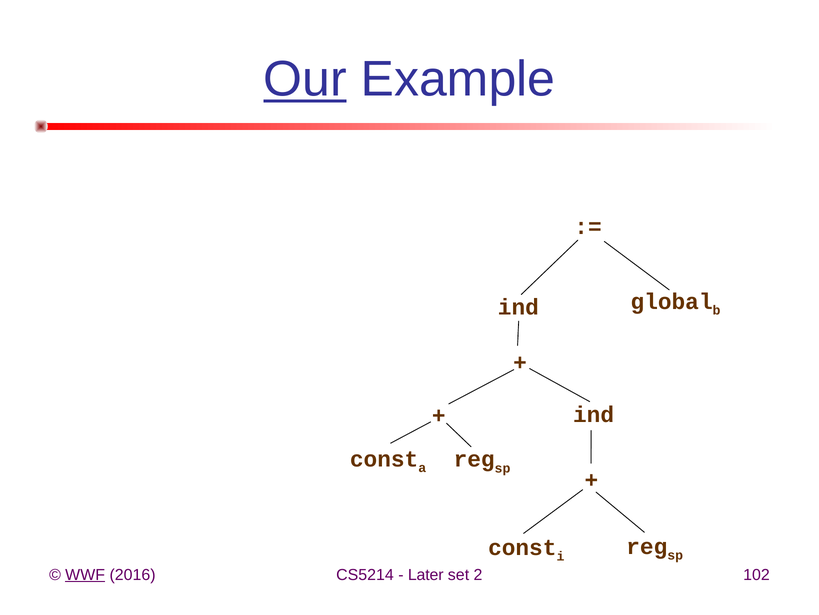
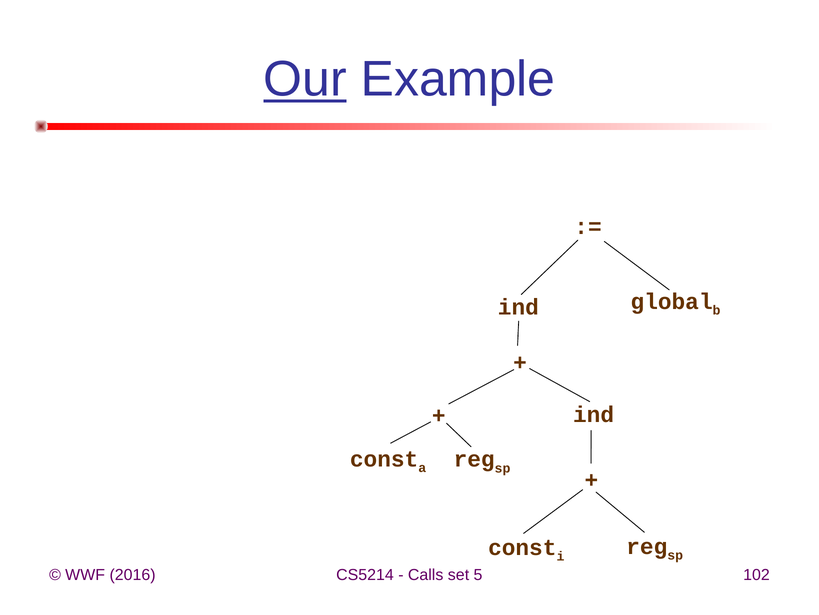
WWF underline: present -> none
Later: Later -> Calls
2: 2 -> 5
